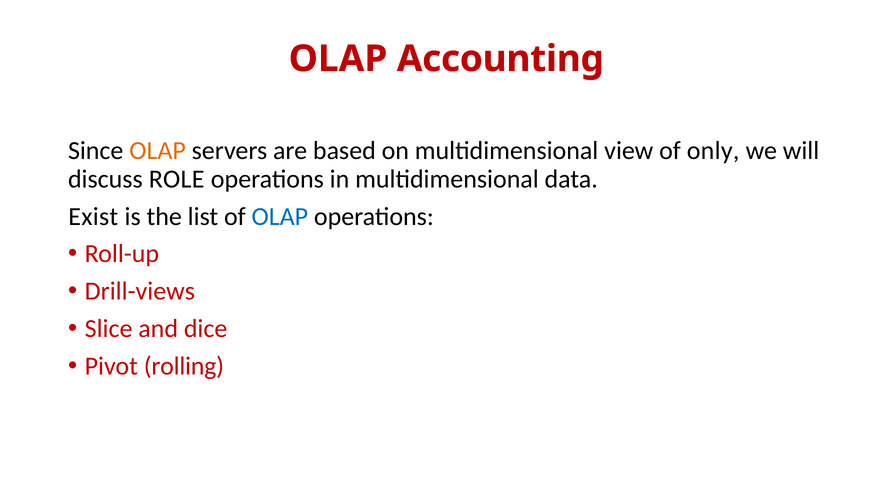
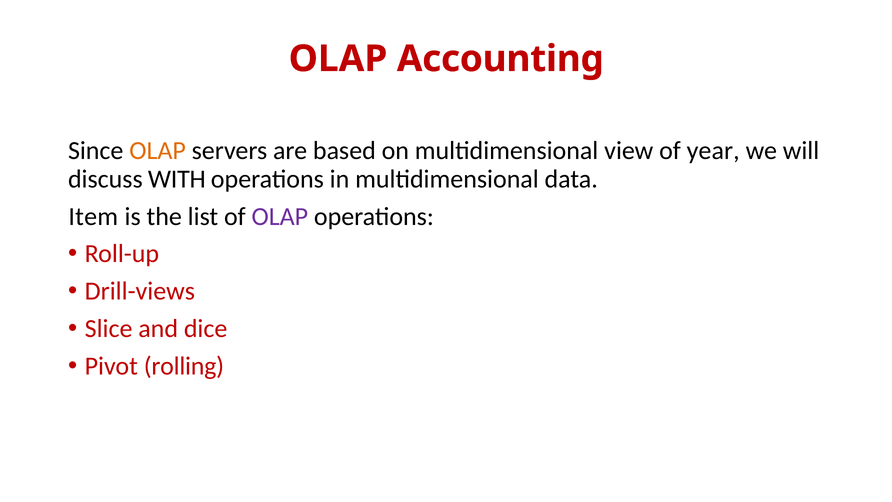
only: only -> year
ROLE: ROLE -> WITH
Exist: Exist -> Item
OLAP at (280, 216) colour: blue -> purple
